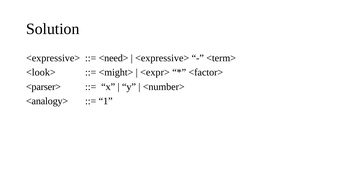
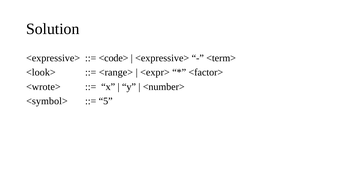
<need>: <need> -> <code>
<might>: <might> -> <range>
<parser>: <parser> -> <wrote>
<analogy>: <analogy> -> <symbol>
1: 1 -> 5
